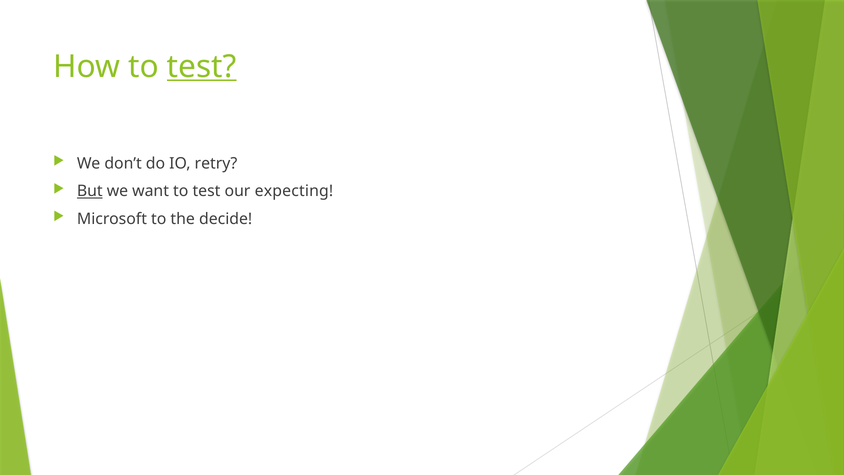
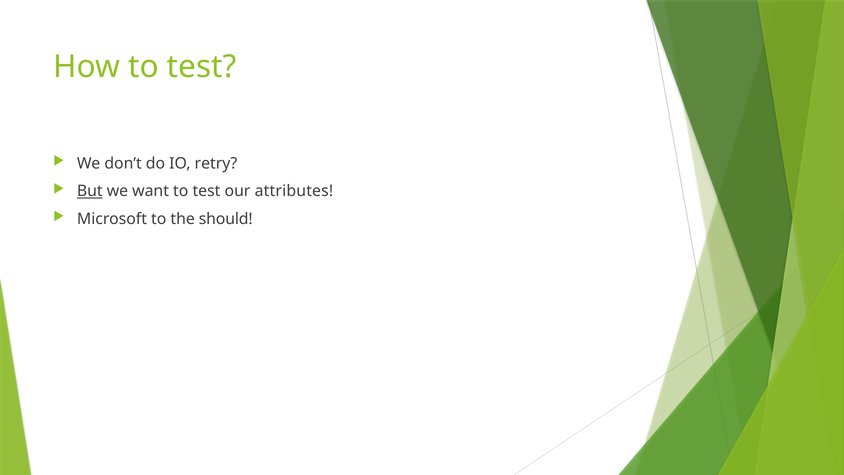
test at (202, 67) underline: present -> none
expecting: expecting -> attributes
decide: decide -> should
